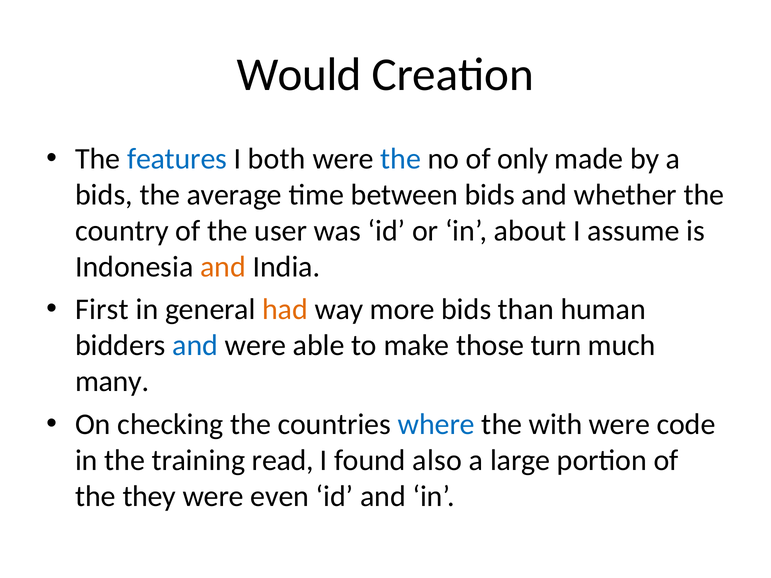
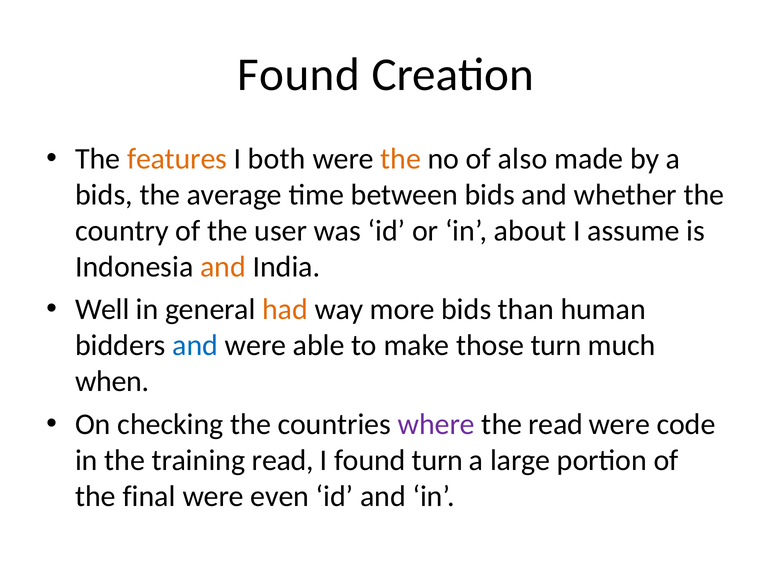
Would at (299, 75): Would -> Found
features colour: blue -> orange
the at (401, 159) colour: blue -> orange
only: only -> also
First: First -> Well
many: many -> when
where colour: blue -> purple
the with: with -> read
found also: also -> turn
they: they -> final
